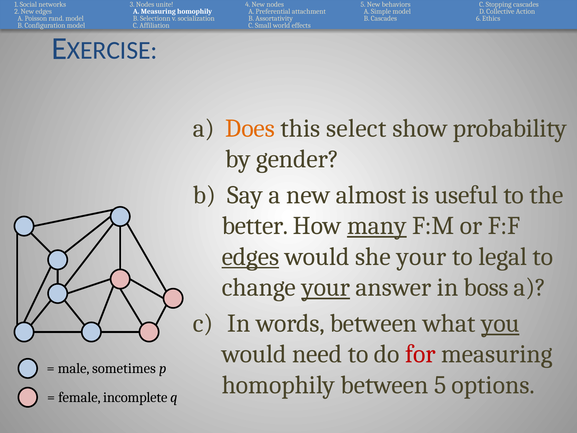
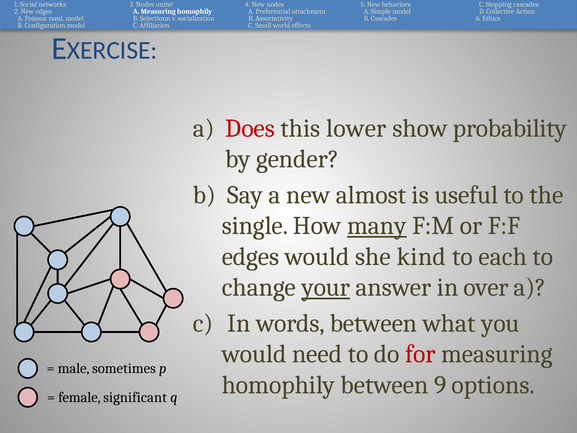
Does colour: orange -> red
select: select -> lower
better: better -> single
edges at (250, 257) underline: present -> none
she your: your -> kind
legal: legal -> each
boss: boss -> over
you underline: present -> none
between 5: 5 -> 9
incomplete: incomplete -> significant
